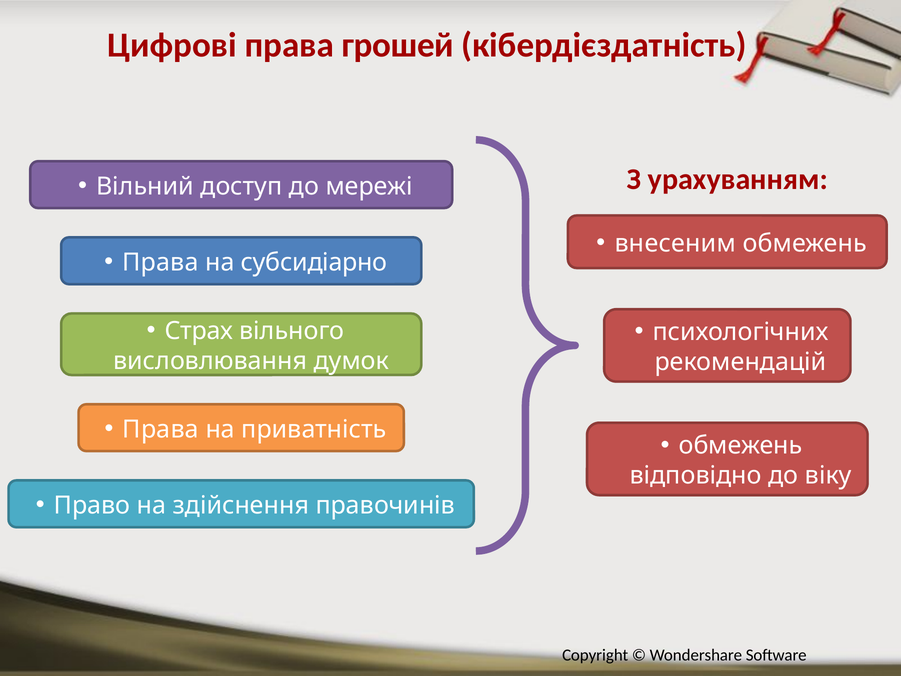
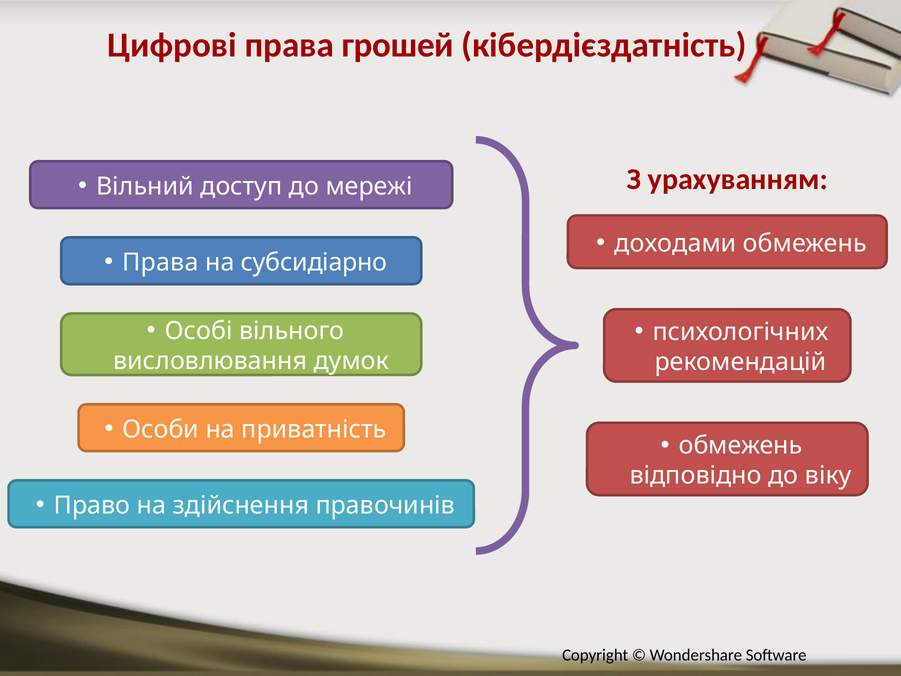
внесеним: внесеним -> доходами
Страх: Страх -> Особі
Права at (161, 429): Права -> Особи
